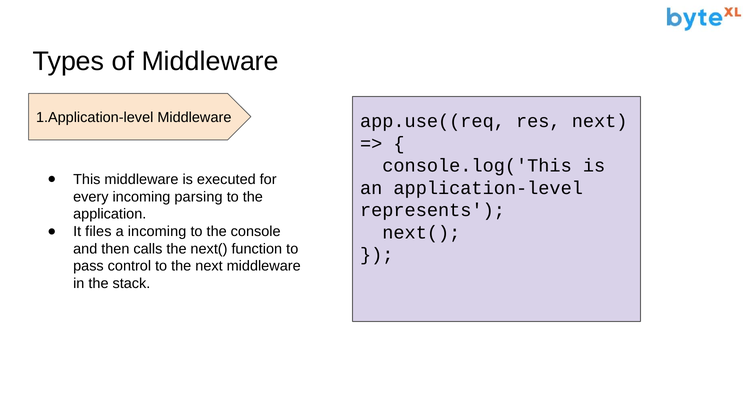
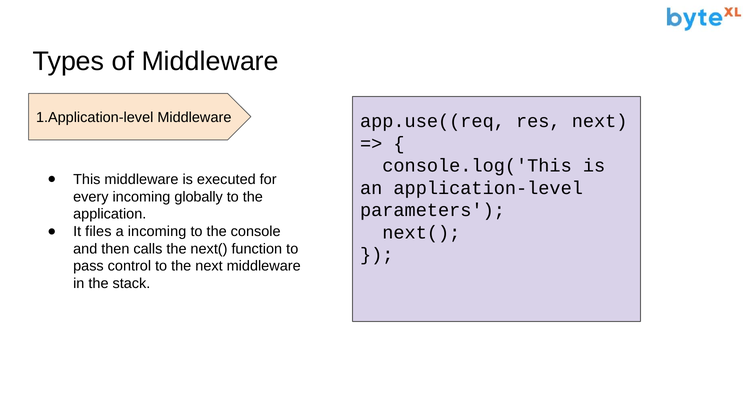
parsing: parsing -> globally
represents: represents -> parameters
